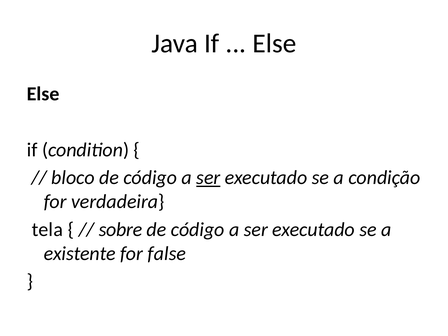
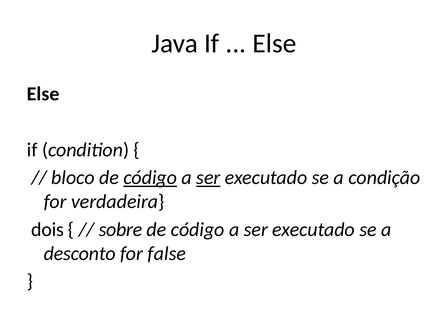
código at (150, 178) underline: none -> present
tela: tela -> dois
existente: existente -> desconto
